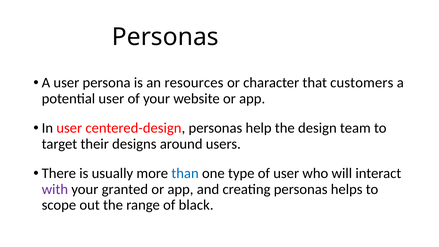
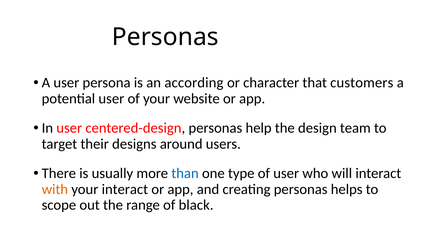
resources: resources -> according
with colour: purple -> orange
your granted: granted -> interact
